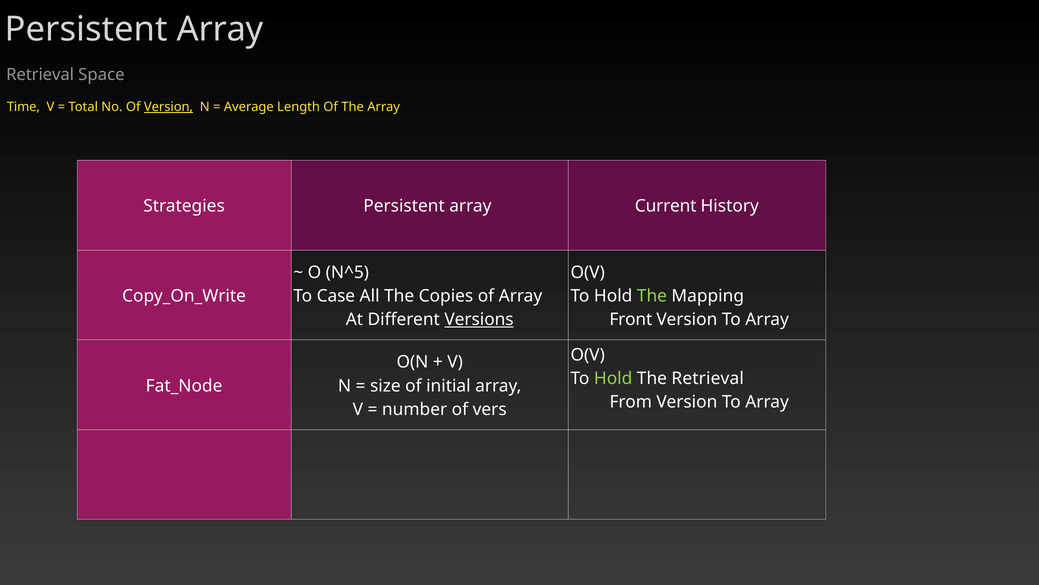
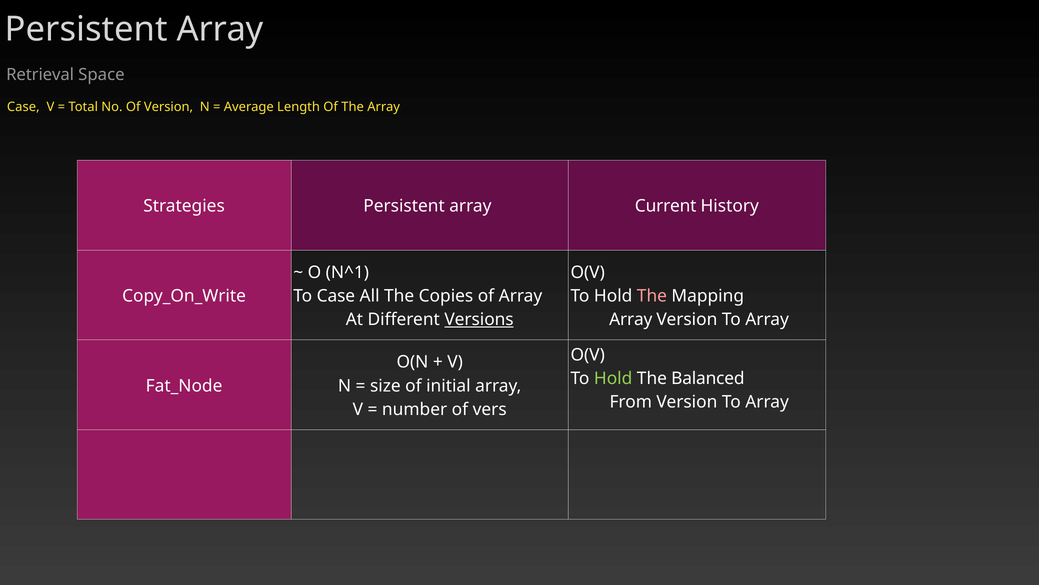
Time at (23, 107): Time -> Case
Version at (168, 107) underline: present -> none
N^5: N^5 -> N^1
The at (652, 296) colour: light green -> pink
Front at (631, 319): Front -> Array
The Retrieval: Retrieval -> Balanced
